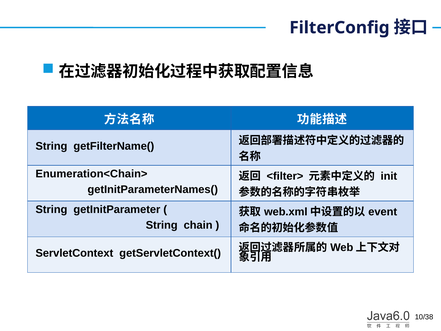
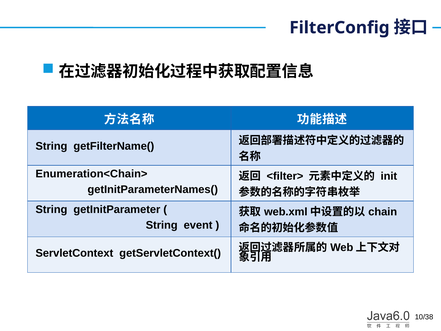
event: event -> chain
chain: chain -> event
